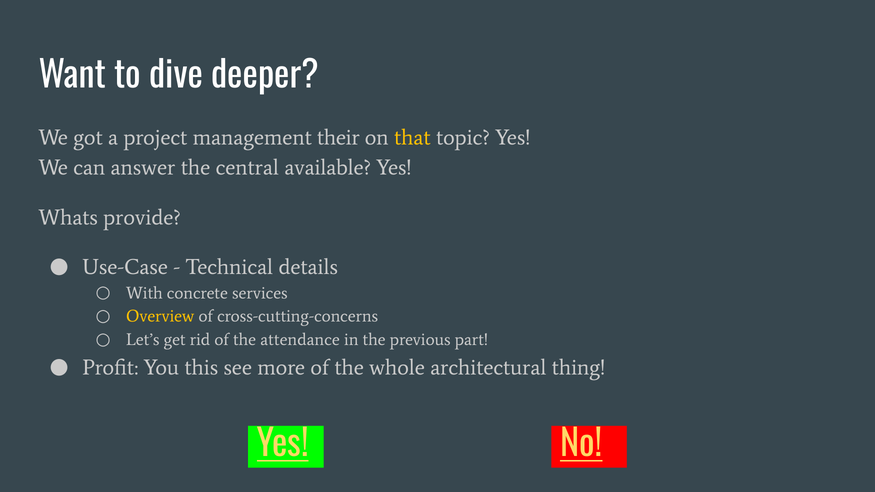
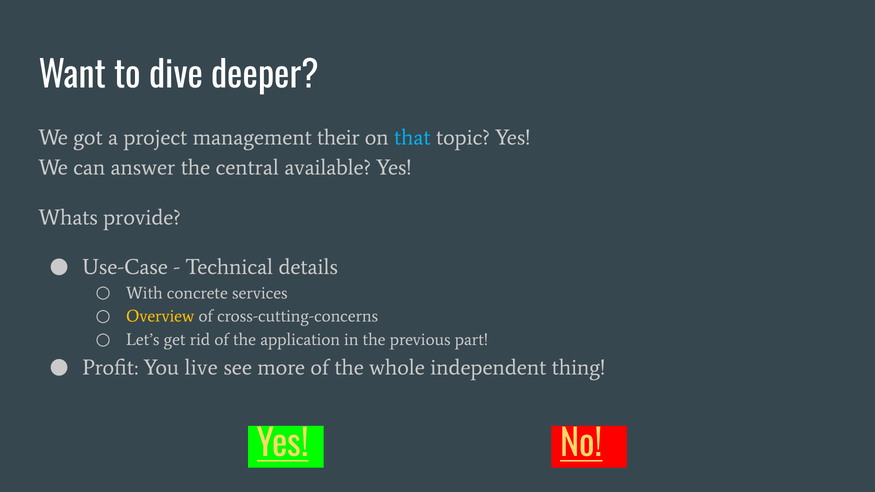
that colour: yellow -> light blue
attendance: attendance -> application
this: this -> live
architectural: architectural -> independent
